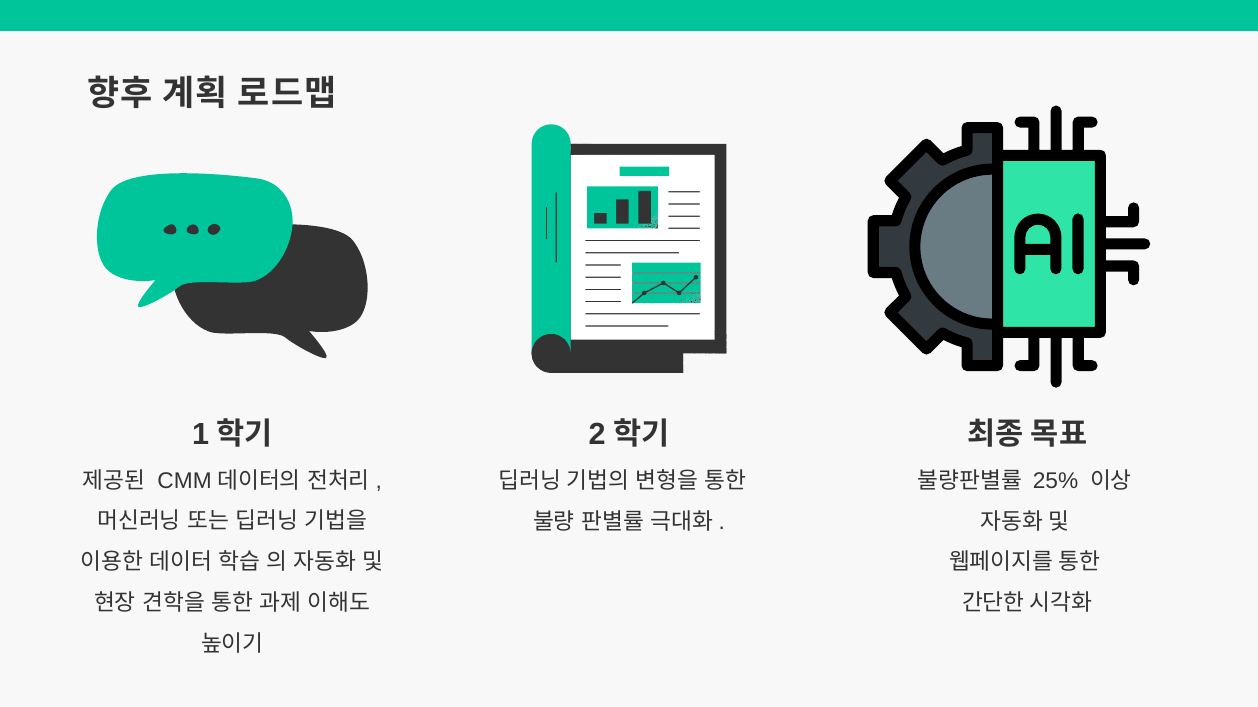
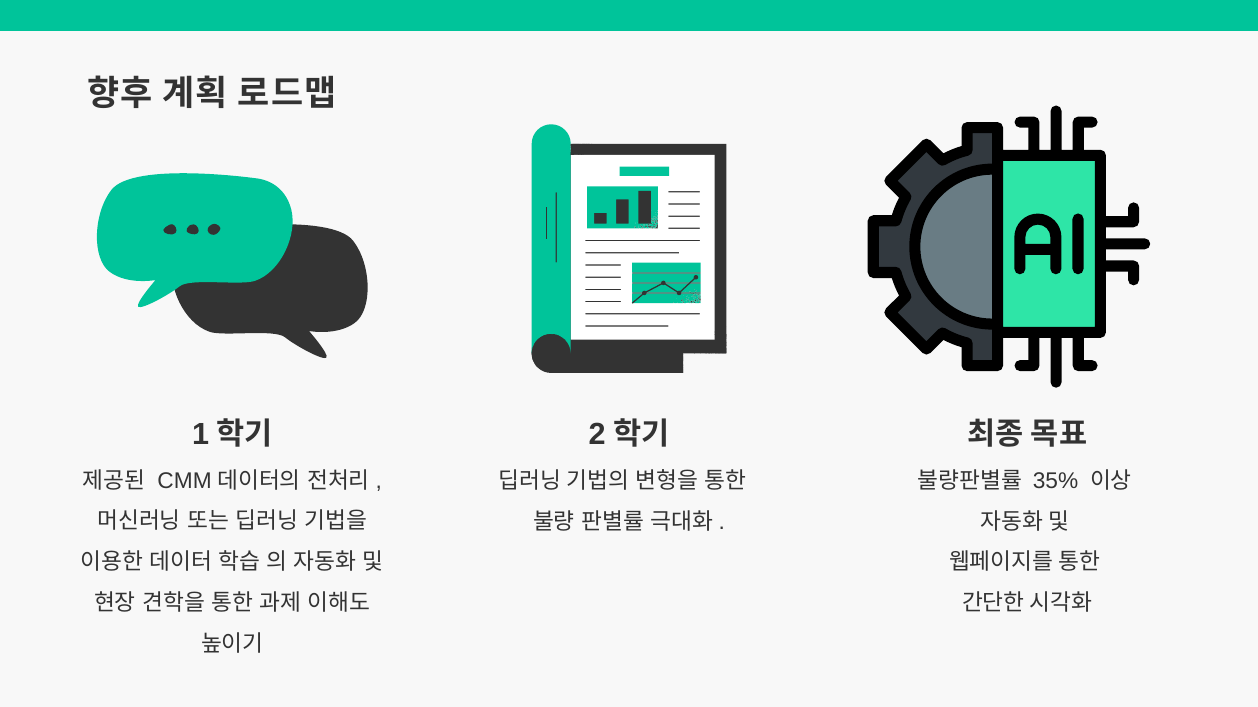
25%: 25% -> 35%
